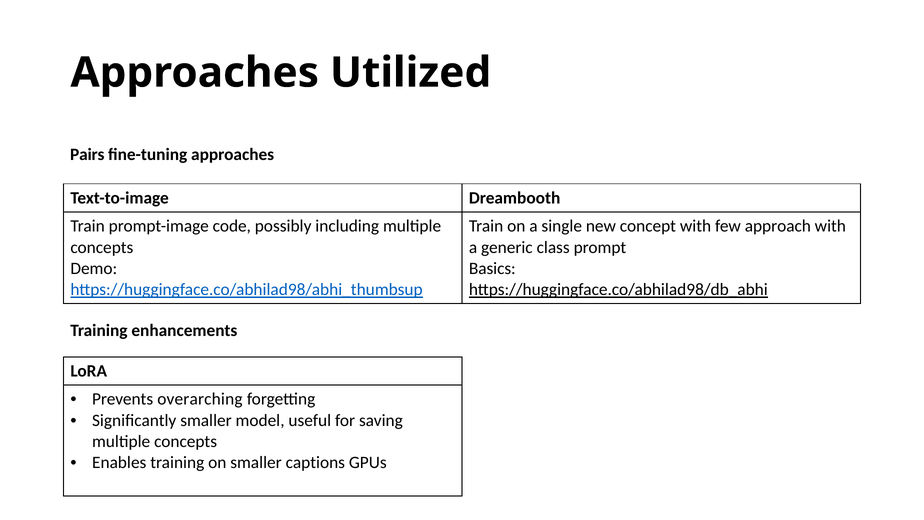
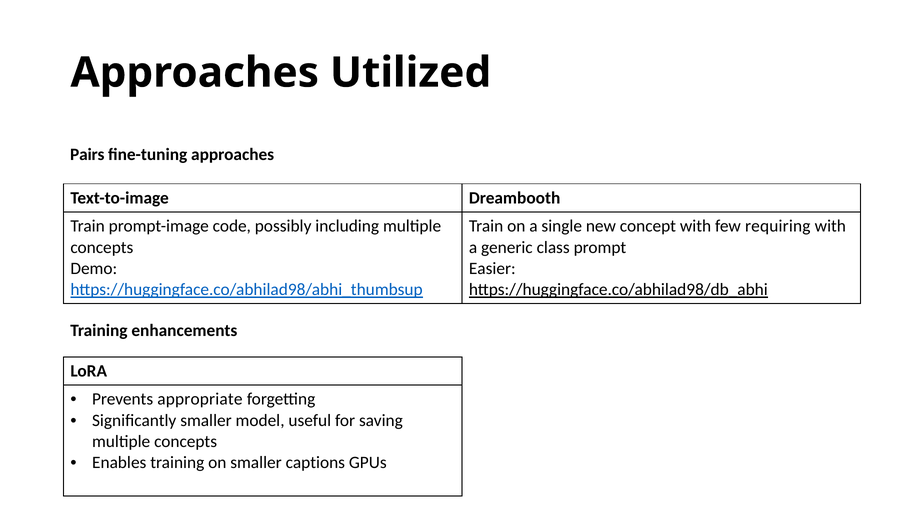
approach: approach -> requiring
Basics: Basics -> Easier
overarching: overarching -> appropriate
